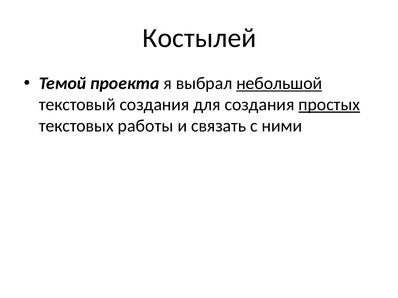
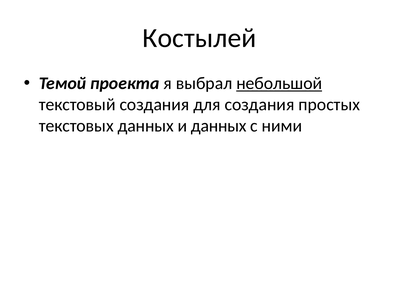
простых underline: present -> none
текстовых работы: работы -> данных
и связать: связать -> данных
